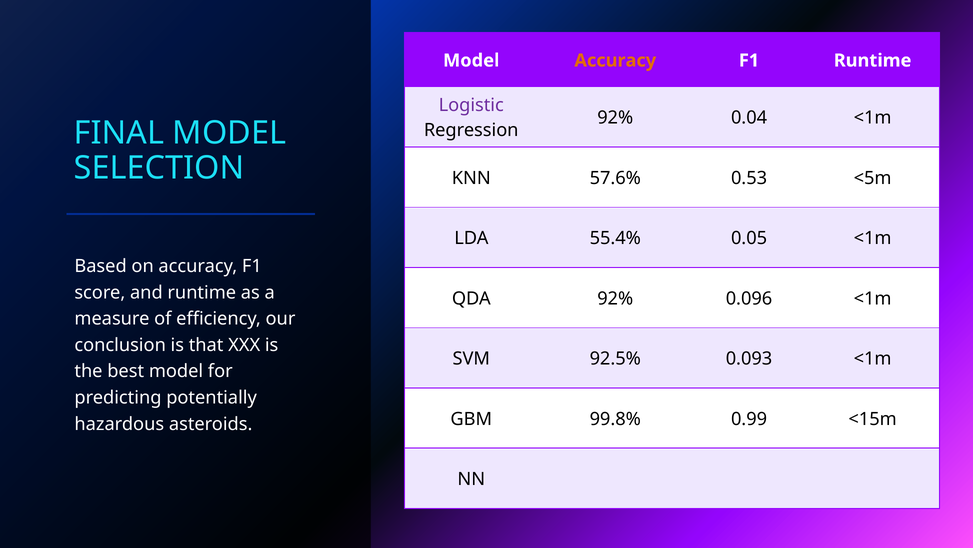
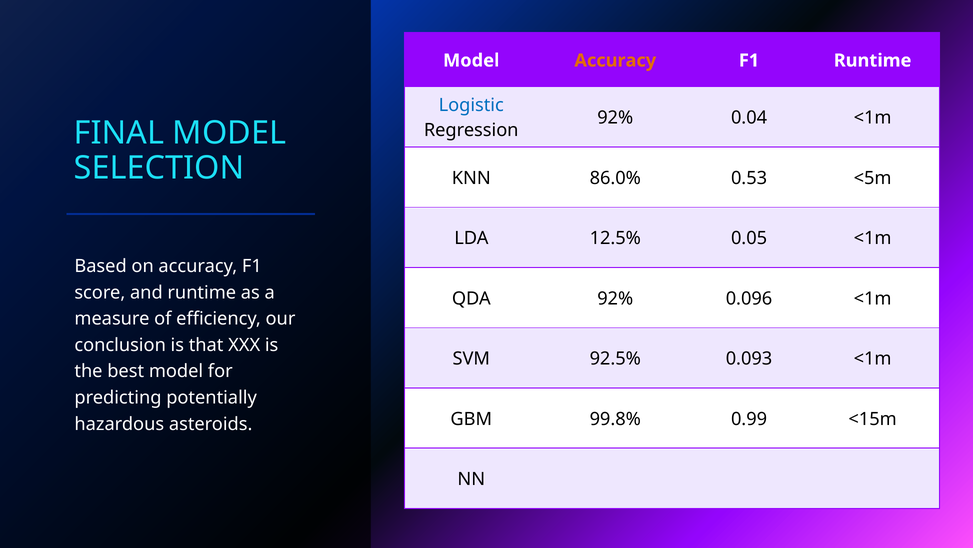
Logistic colour: purple -> blue
57.6%: 57.6% -> 86.0%
55.4%: 55.4% -> 12.5%
